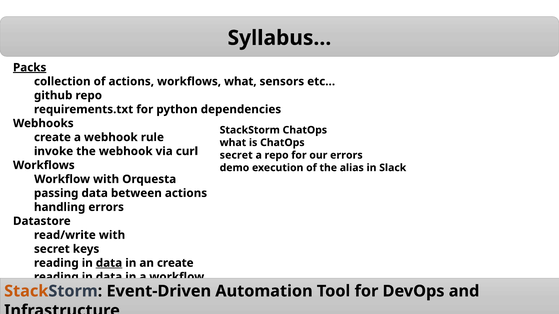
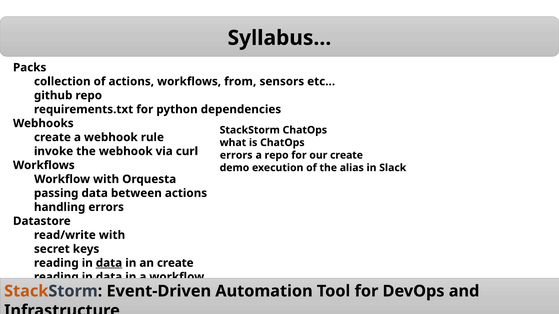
Packs underline: present -> none
workflows what: what -> from
secret at (236, 155): secret -> errors
our errors: errors -> create
